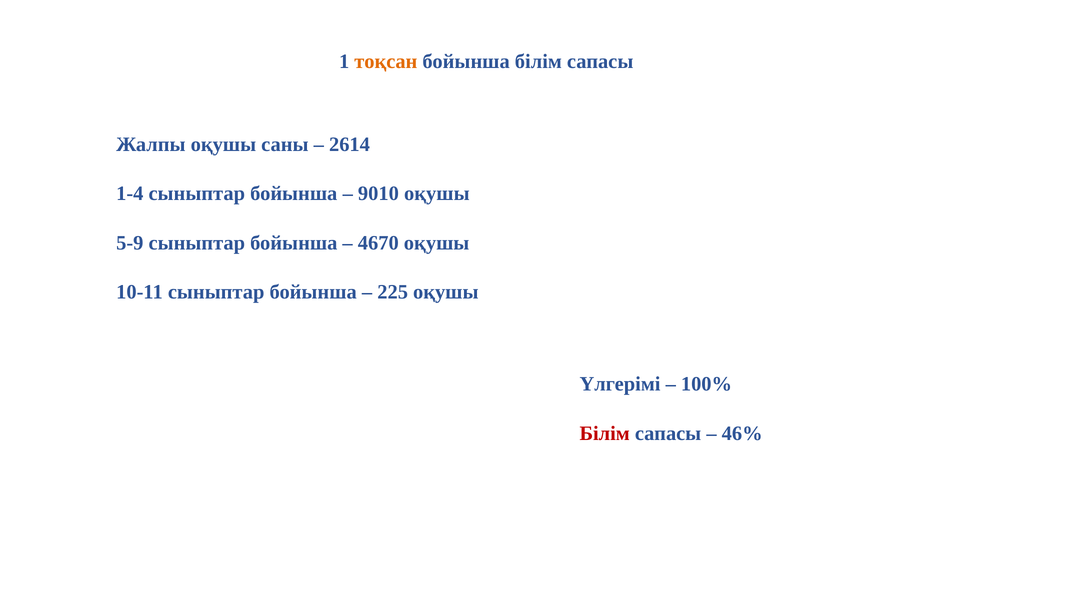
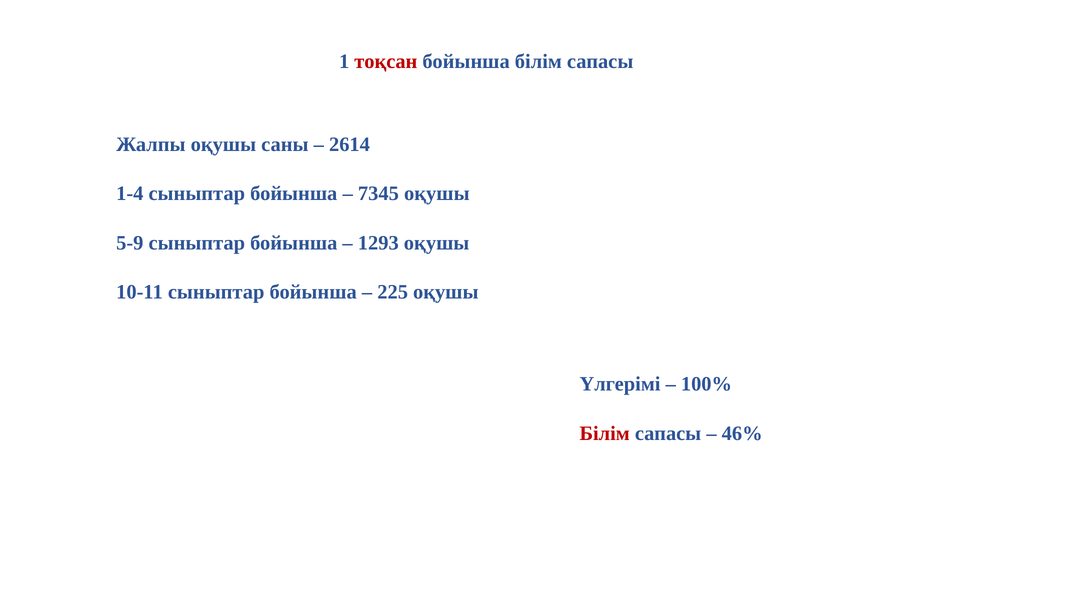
тоқсан colour: orange -> red
9010: 9010 -> 7345
4670: 4670 -> 1293
